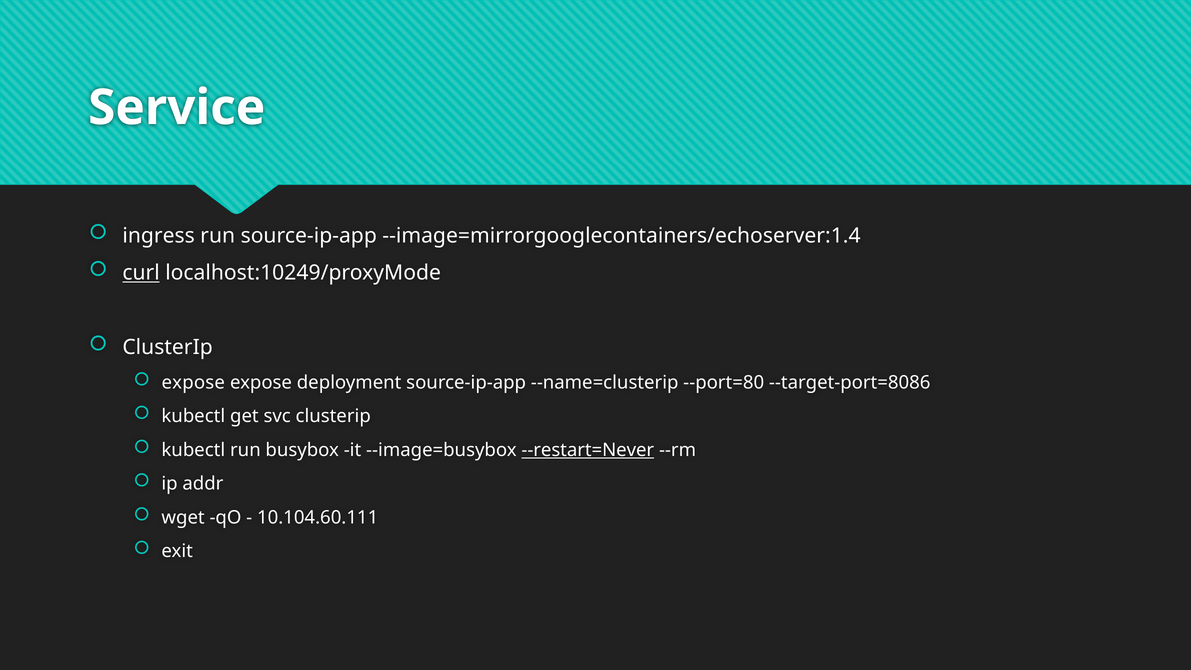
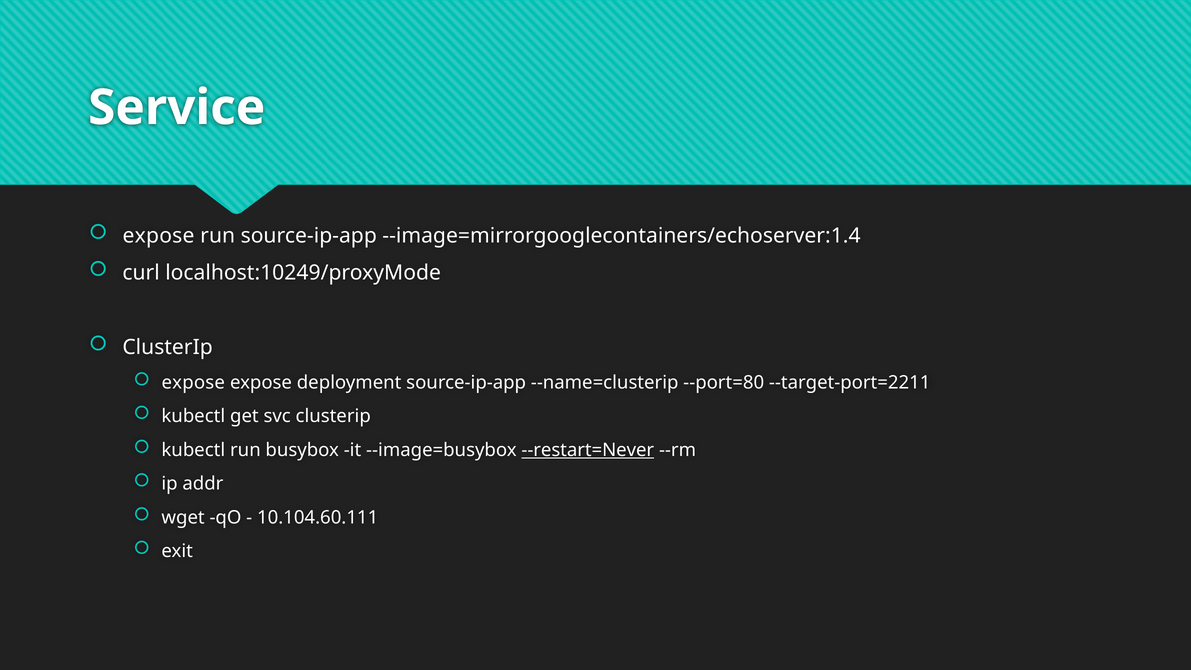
ingress at (159, 236): ingress -> expose
curl underline: present -> none
--target-port=8086: --target-port=8086 -> --target-port=2211
